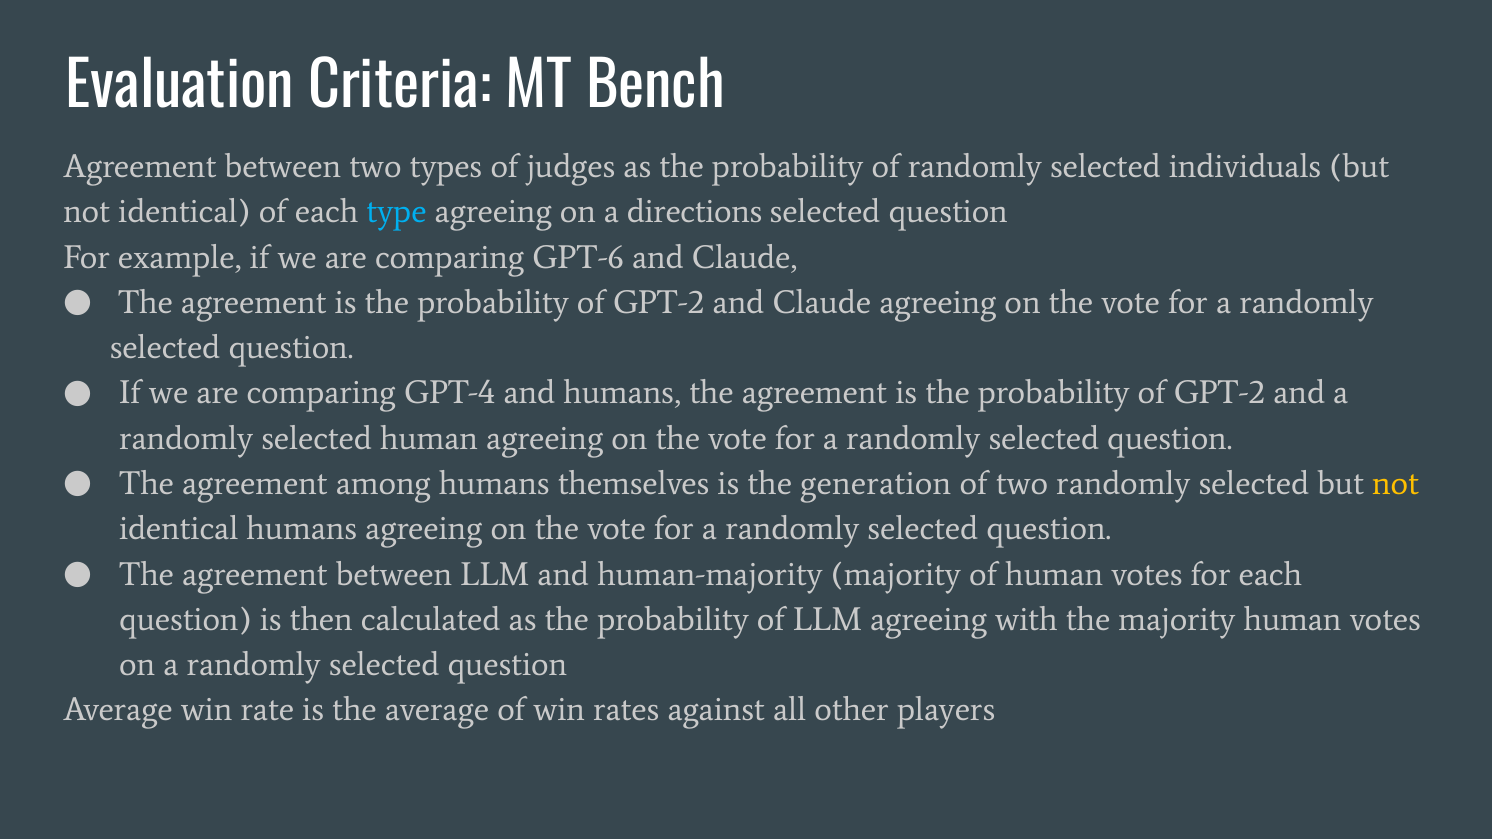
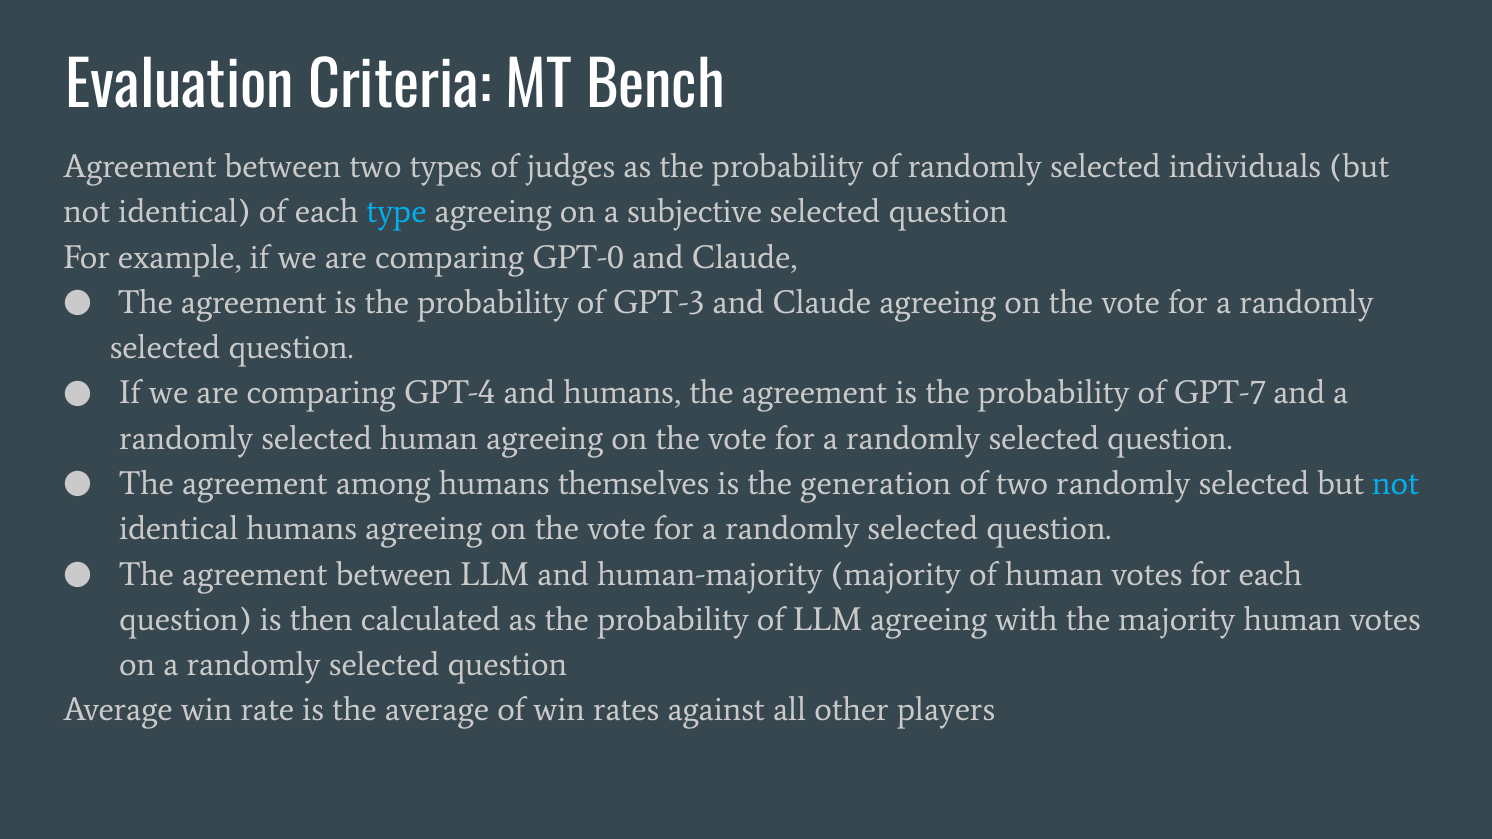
directions: directions -> subjective
GPT-6: GPT-6 -> GPT-0
GPT-2 at (659, 303): GPT-2 -> GPT-3
GPT-2 at (1220, 393): GPT-2 -> GPT-7
not at (1396, 484) colour: yellow -> light blue
